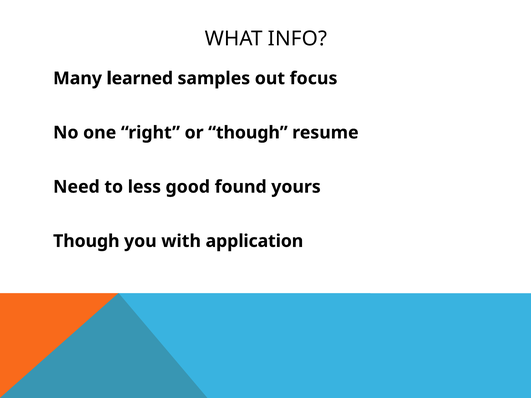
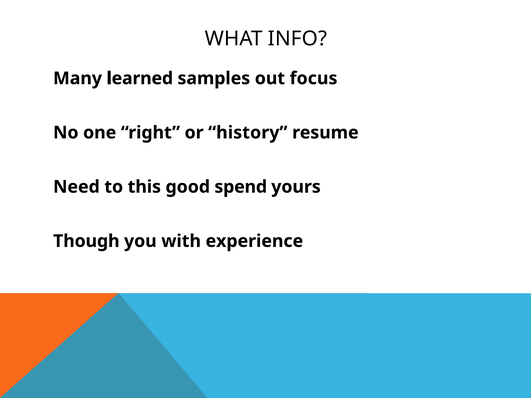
or though: though -> history
less: less -> this
found: found -> spend
application: application -> experience
